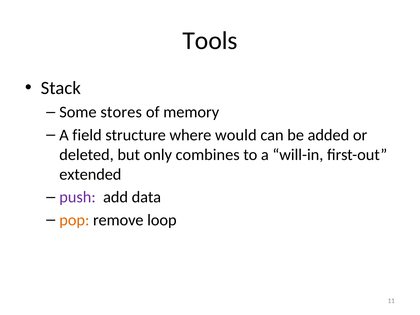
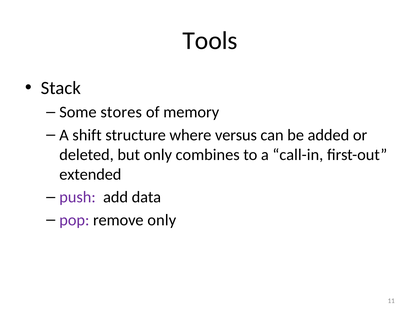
field: field -> shift
would: would -> versus
will-in: will-in -> call-in
pop colour: orange -> purple
remove loop: loop -> only
